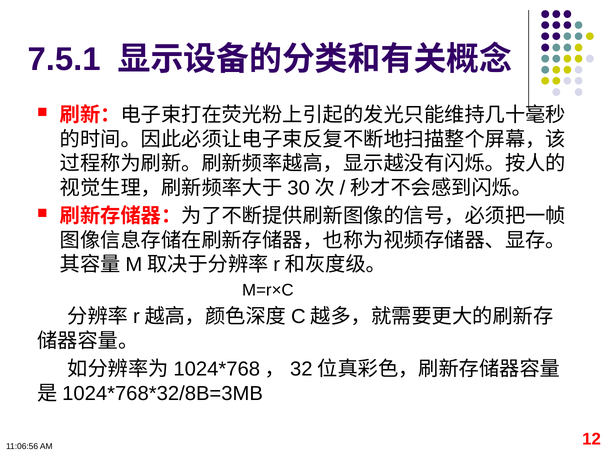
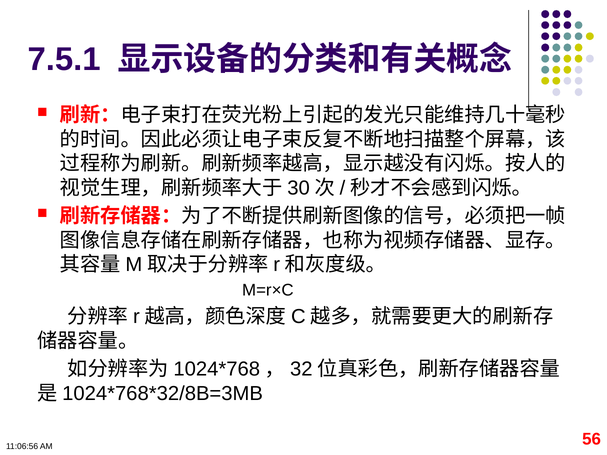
12: 12 -> 56
